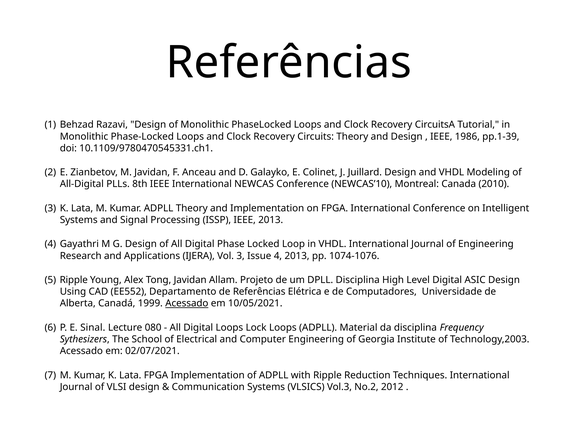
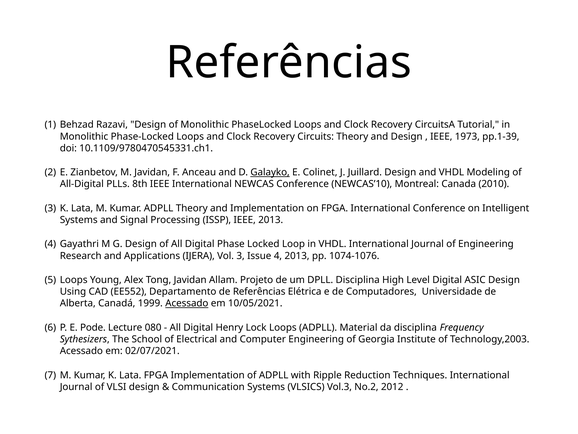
1986: 1986 -> 1973
Galayko underline: none -> present
Ripple at (74, 280): Ripple -> Loops
Sinal: Sinal -> Pode
Digital Loops: Loops -> Henry
